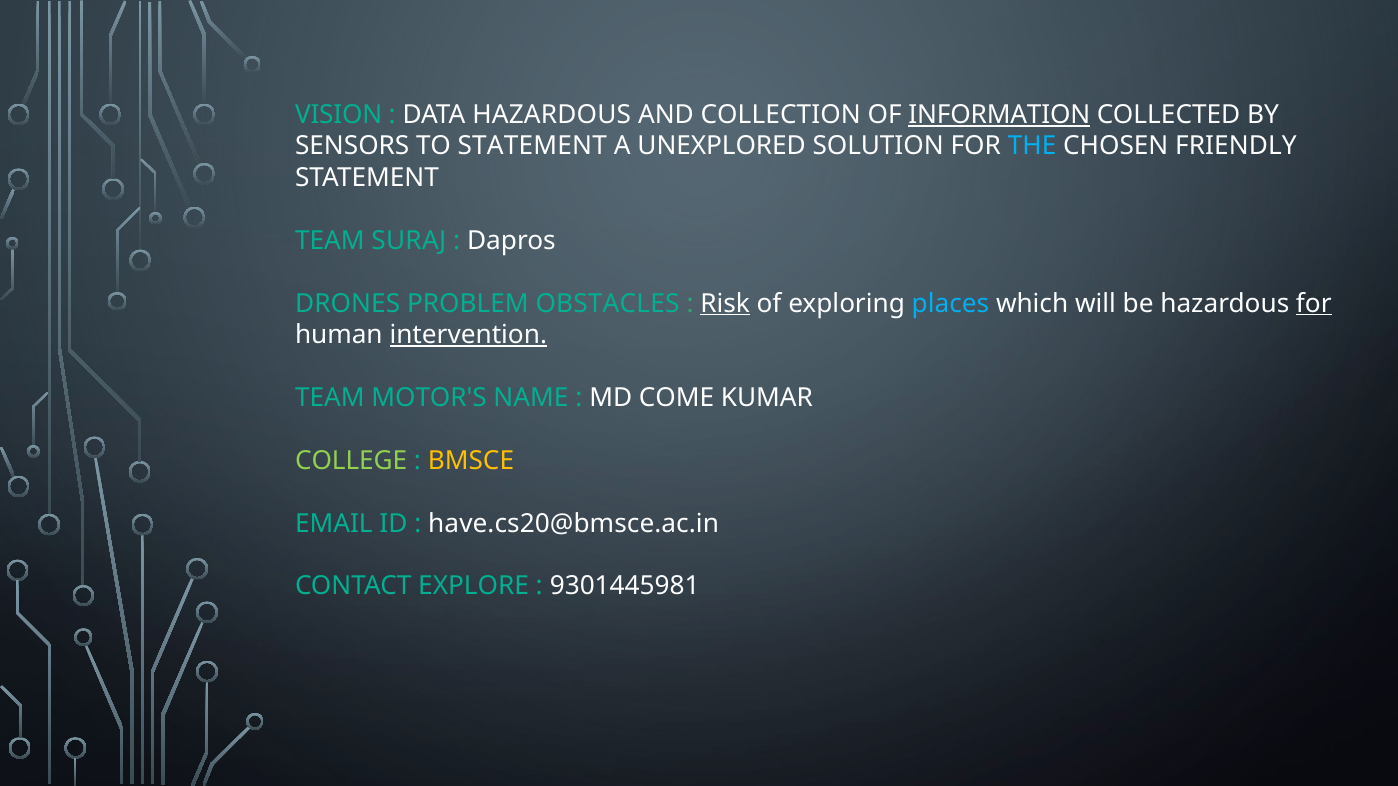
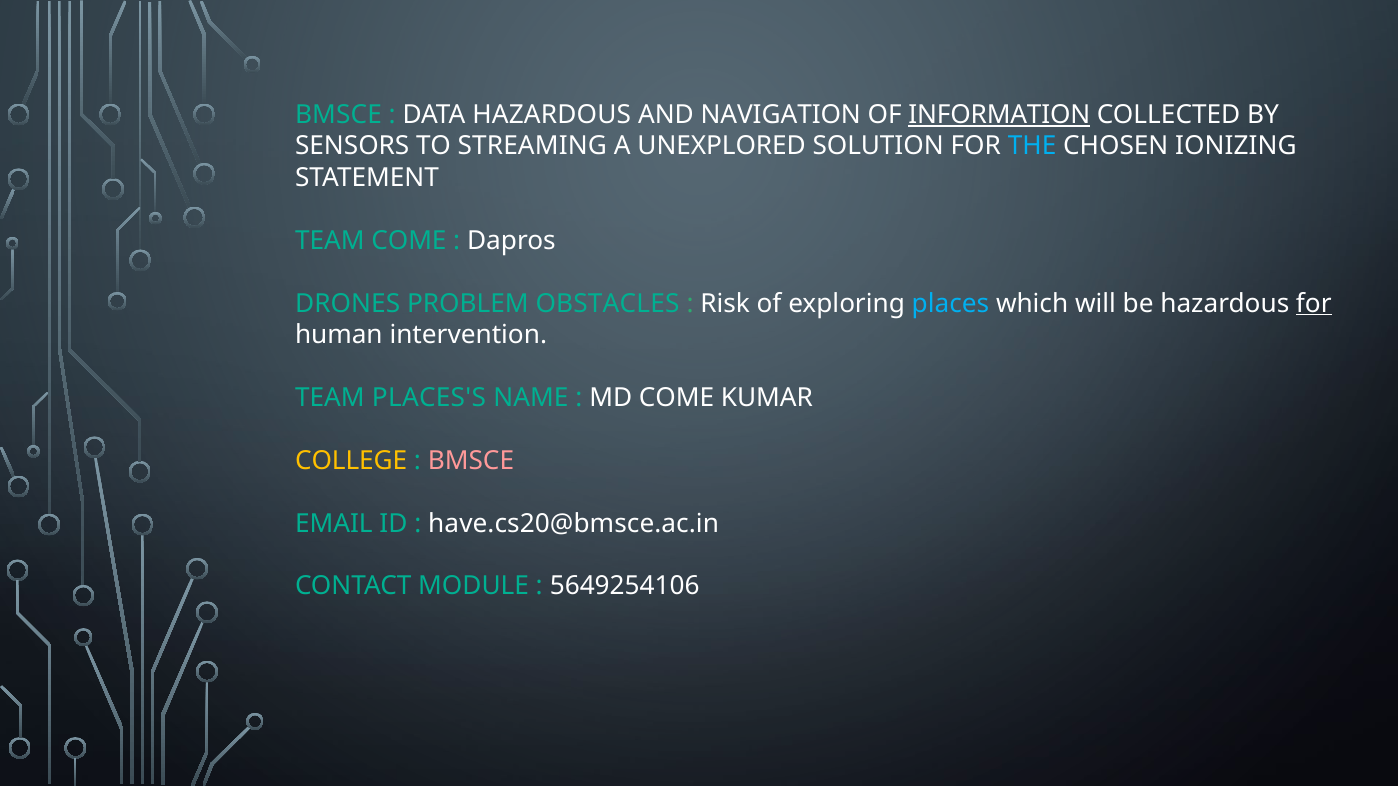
VISION at (339, 115): VISION -> BMSCE
COLLECTION: COLLECTION -> NAVIGATION
TO STATEMENT: STATEMENT -> STREAMING
FRIENDLY: FRIENDLY -> IONIZING
TEAM SURAJ: SURAJ -> COME
Risk underline: present -> none
intervention underline: present -> none
MOTOR'S: MOTOR'S -> PLACES'S
COLLEGE colour: light green -> yellow
BMSCE at (471, 461) colour: yellow -> pink
EXPLORE: EXPLORE -> MODULE
9301445981: 9301445981 -> 5649254106
